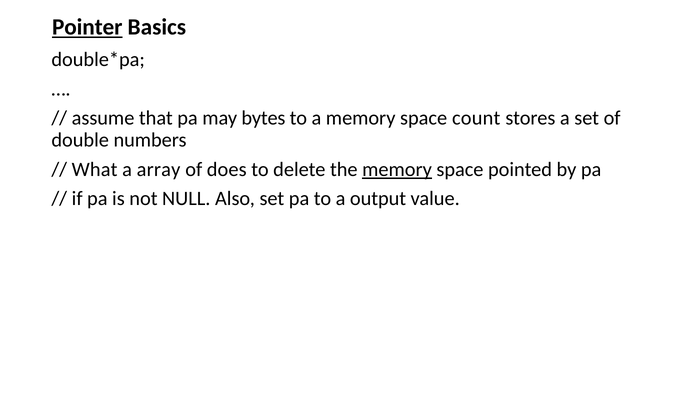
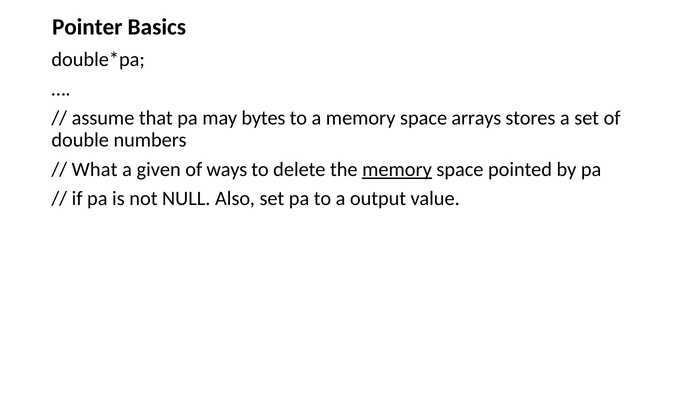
Pointer underline: present -> none
count: count -> arrays
array: array -> given
does: does -> ways
